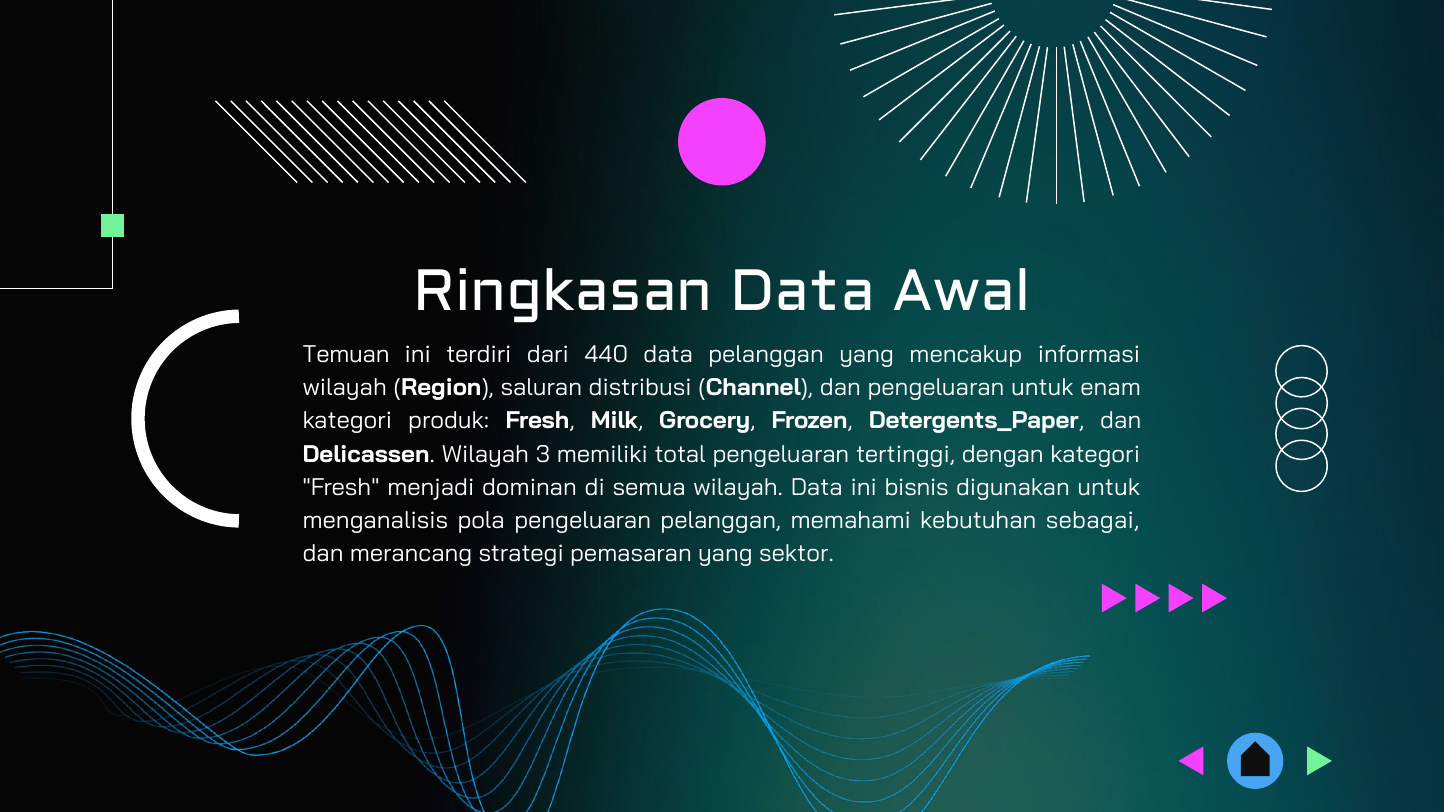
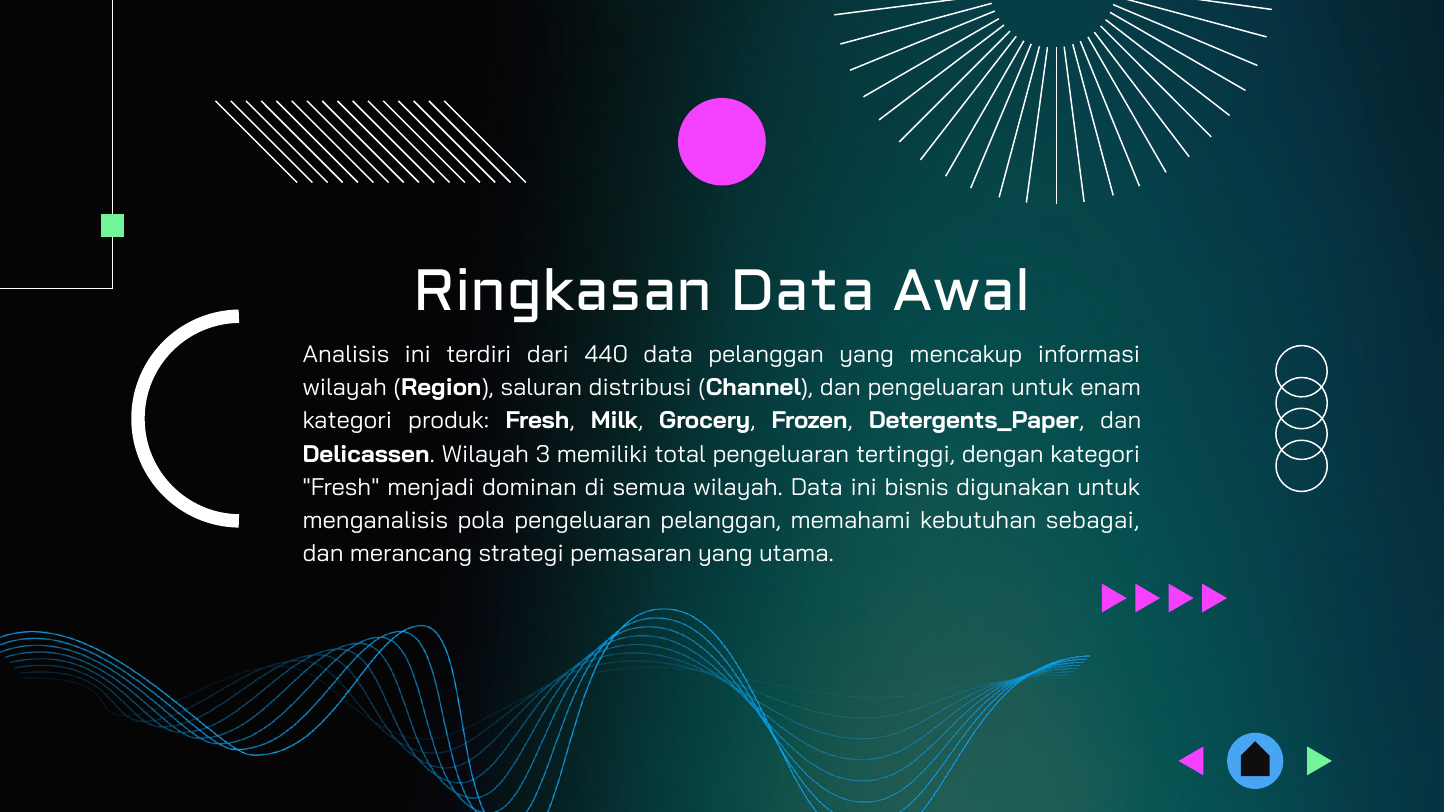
Temuan: Temuan -> Analisis
sektor: sektor -> utama
